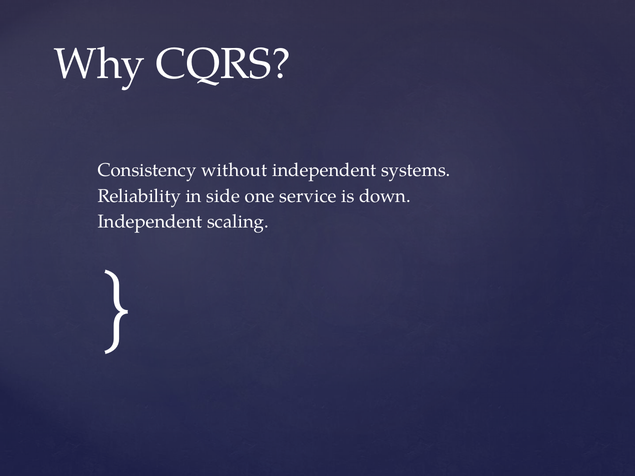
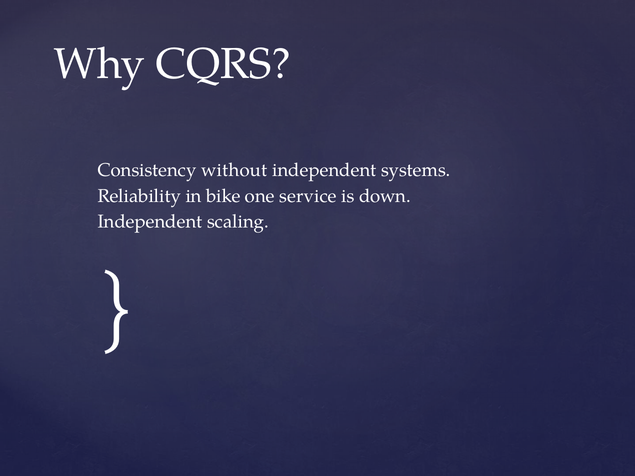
side: side -> bike
